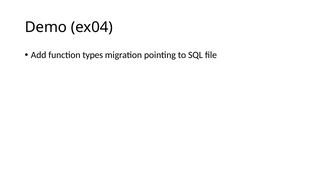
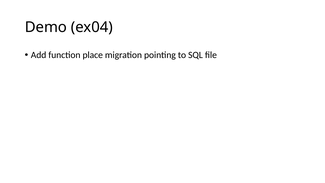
types: types -> place
